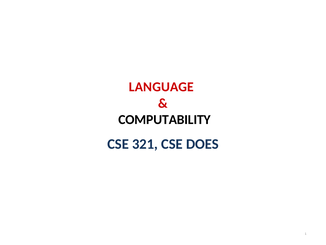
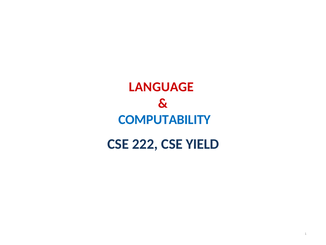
COMPUTABILITY colour: black -> blue
321: 321 -> 222
DOES: DOES -> YIELD
